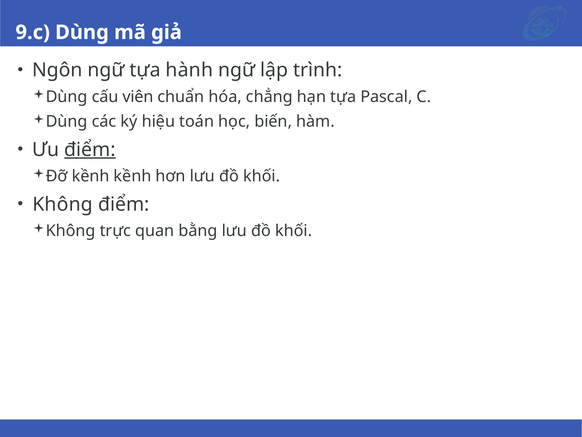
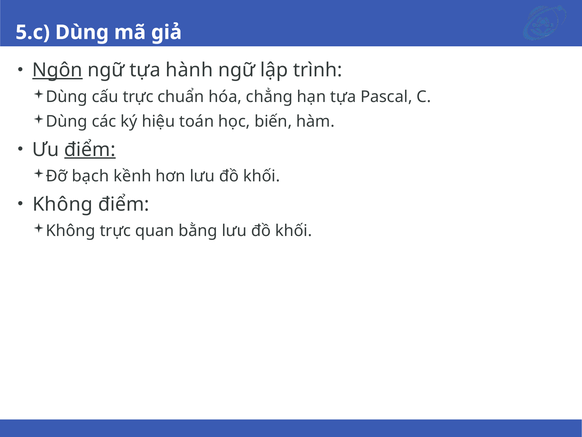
9.c: 9.c -> 5.c
Ngôn underline: none -> present
cấu viên: viên -> trực
Đỡ kềnh: kềnh -> bạch
